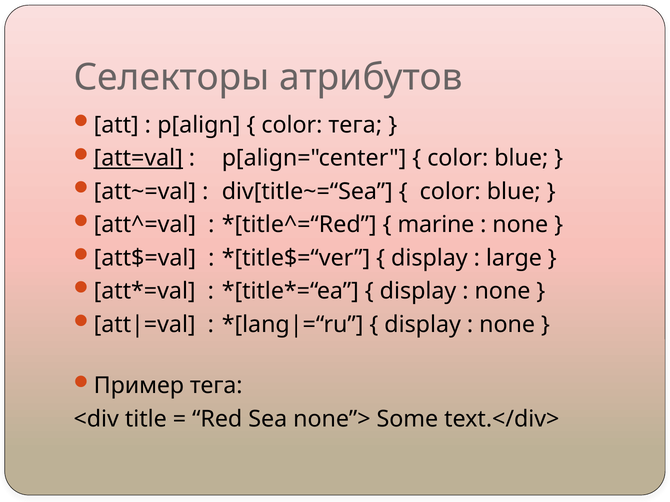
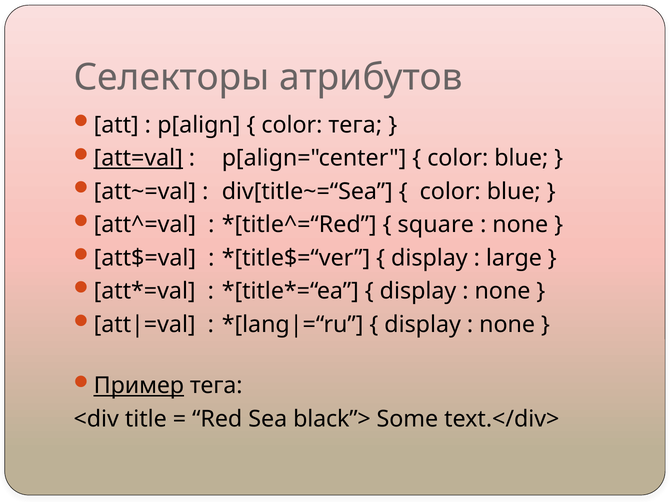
marine: marine -> square
Пример underline: none -> present
none”>: none”> -> black”>
